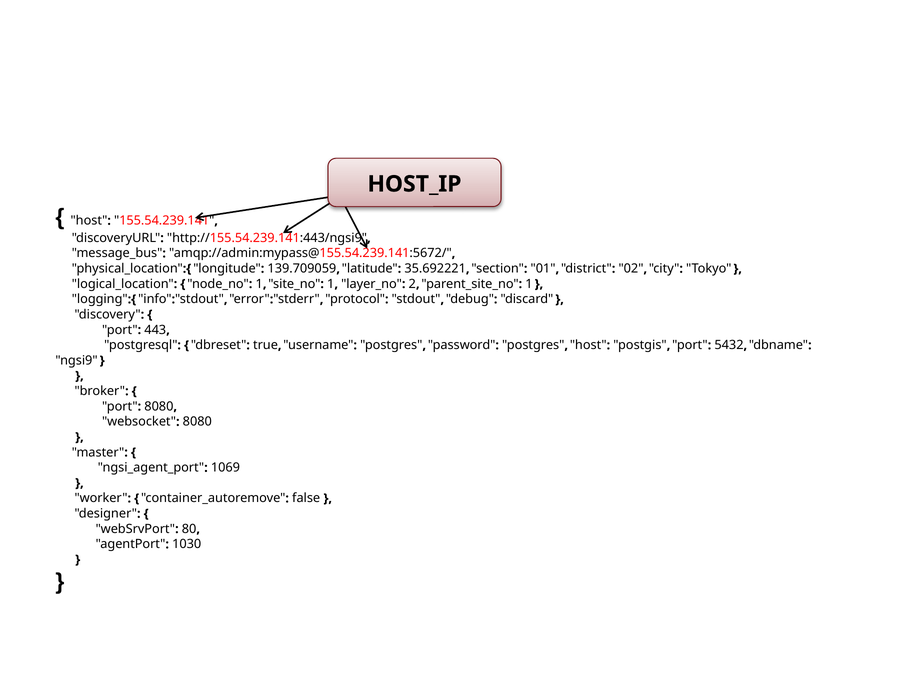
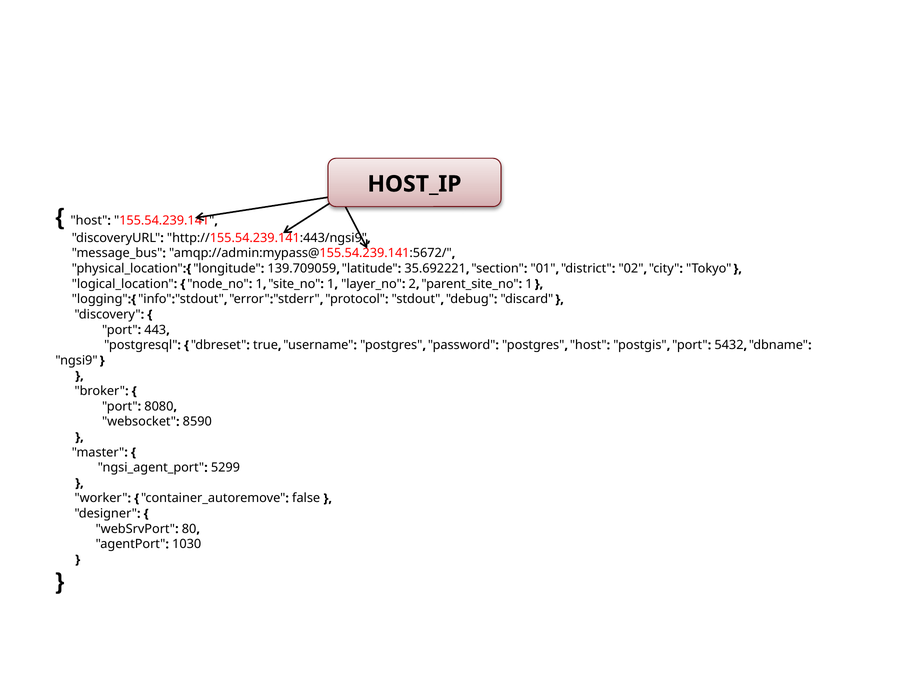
websocket 8080: 8080 -> 8590
1069: 1069 -> 5299
